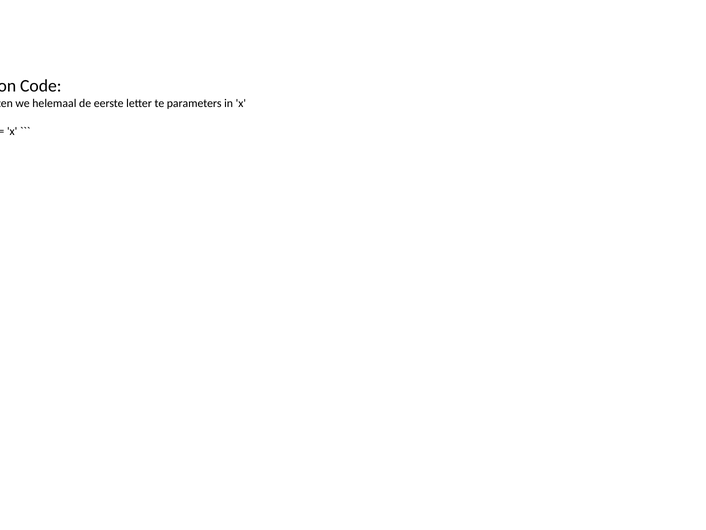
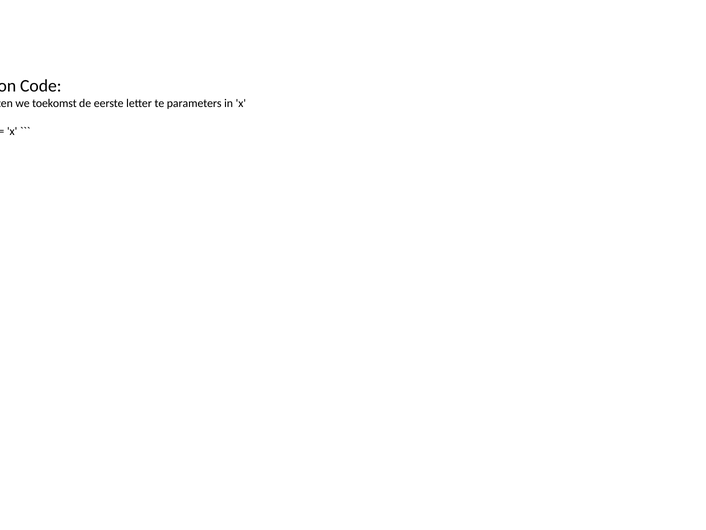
helemaal: helemaal -> toekomst
